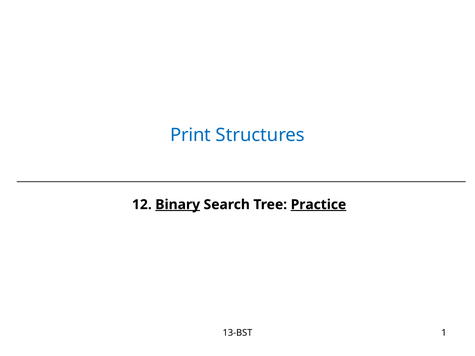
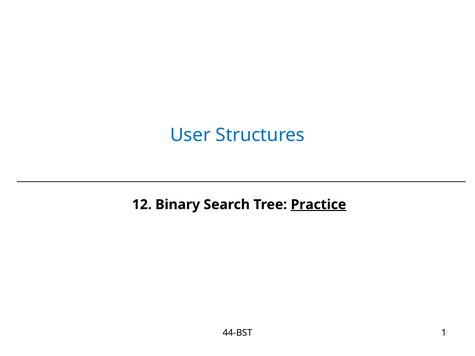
Print: Print -> User
Binary underline: present -> none
13-BST: 13-BST -> 44-BST
